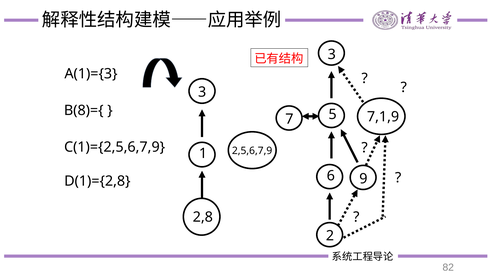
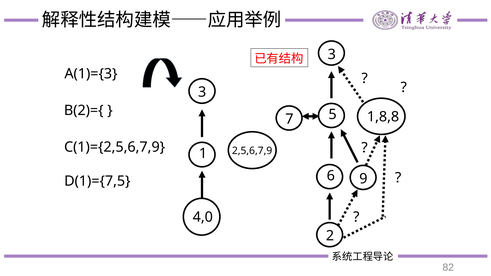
B(8)={: B(8)={ -> B(2)={
7,1,9: 7,1,9 -> 1,8,8
D(1)={2,8: D(1)={2,8 -> D(1)={7,5
2,8: 2,8 -> 4,0
